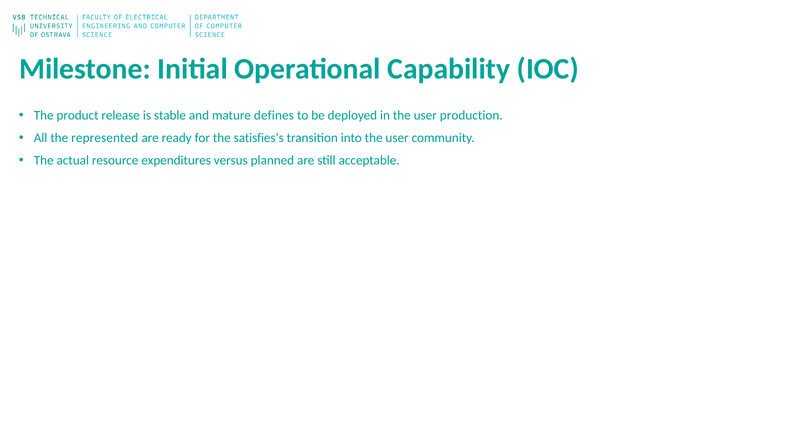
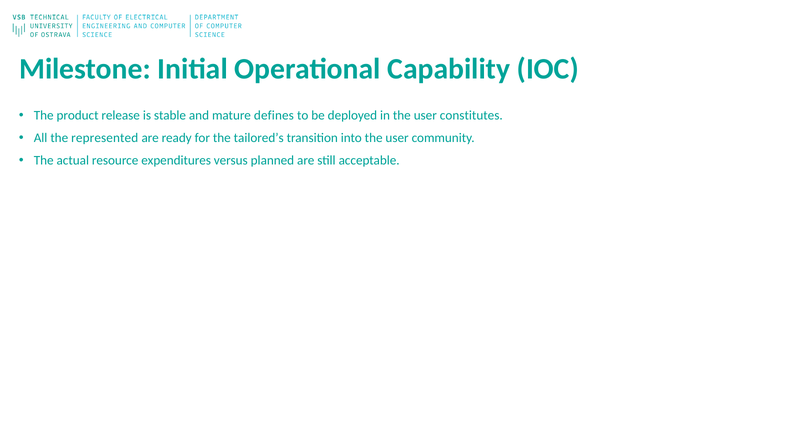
production: production -> constitutes
satisfies’s: satisfies’s -> tailored’s
